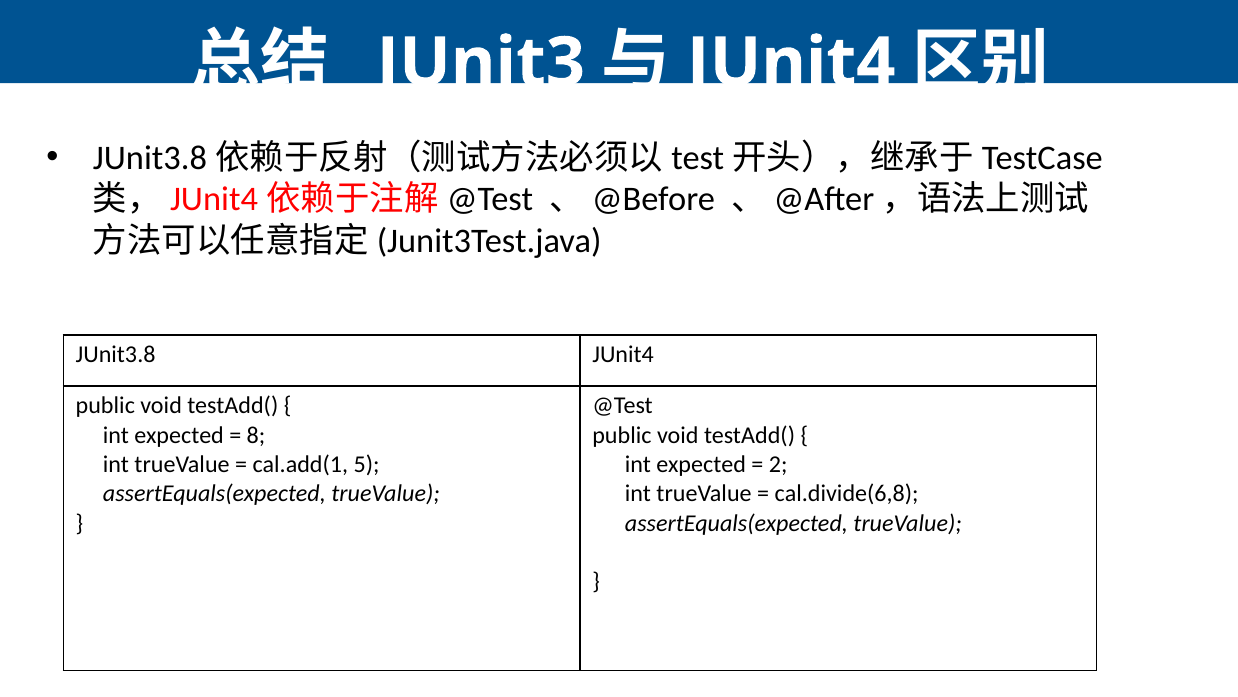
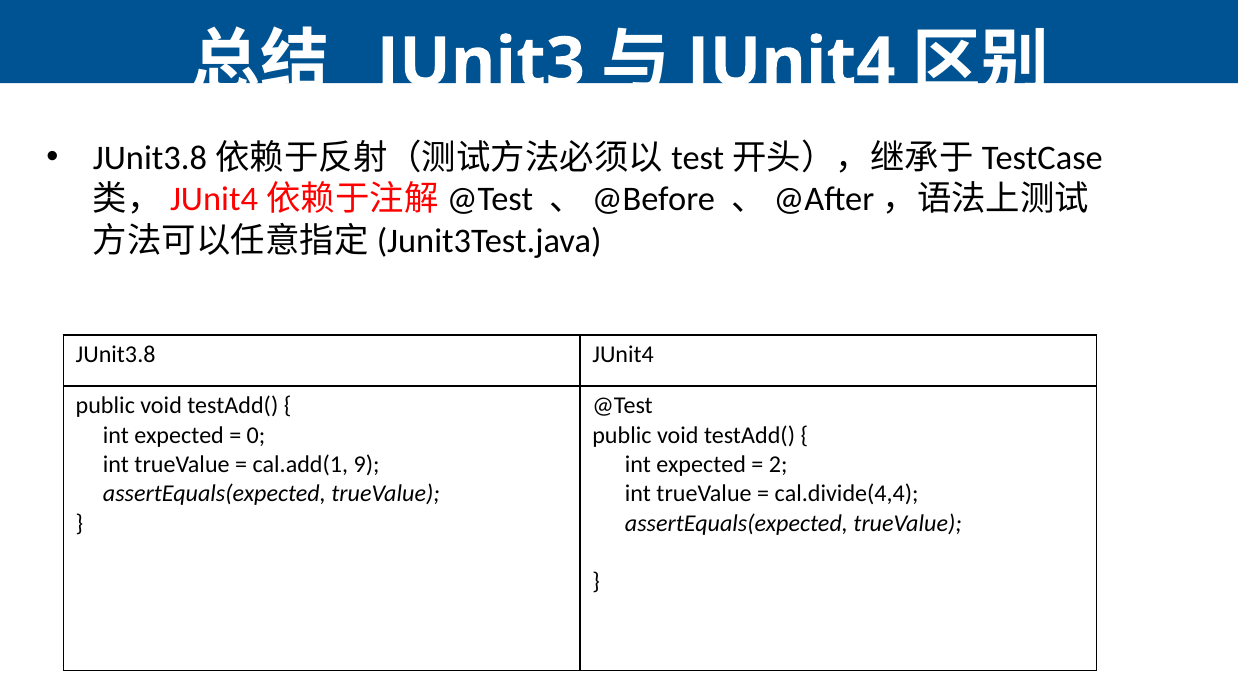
8: 8 -> 0
5: 5 -> 9
cal.divide(6,8: cal.divide(6,8 -> cal.divide(4,4
